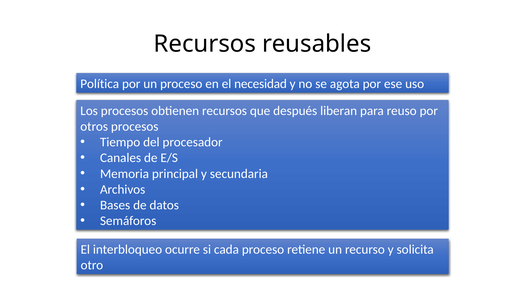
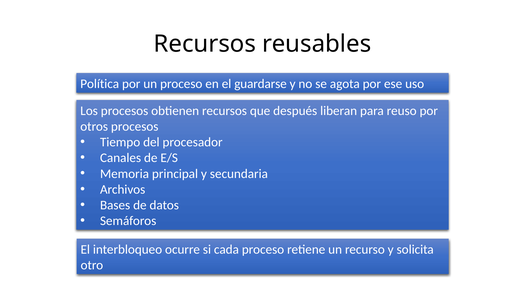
necesidad: necesidad -> guardarse
